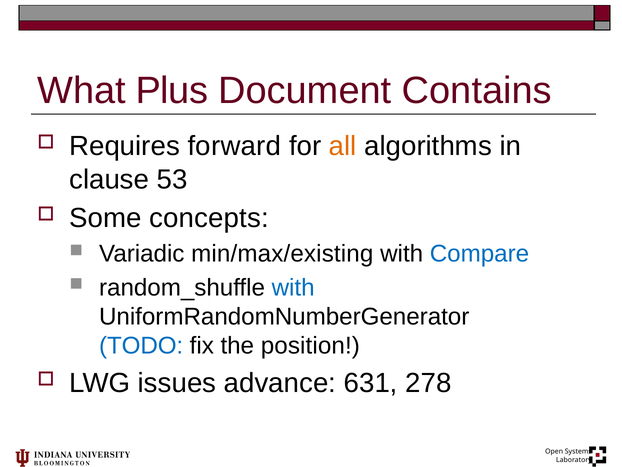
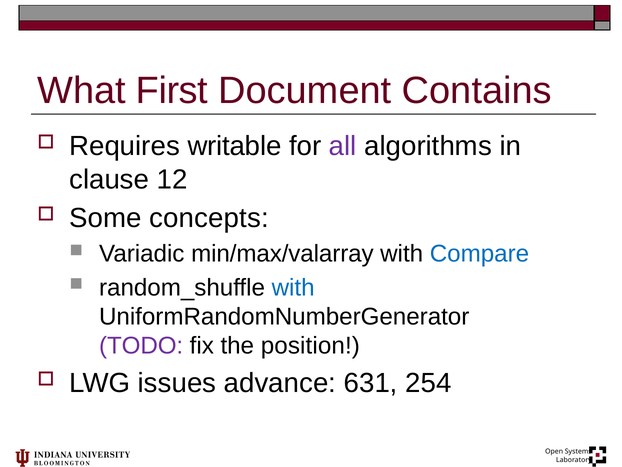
Plus: Plus -> First
forward: forward -> writable
all colour: orange -> purple
53: 53 -> 12
min/max/existing: min/max/existing -> min/max/valarray
TODO colour: blue -> purple
278: 278 -> 254
